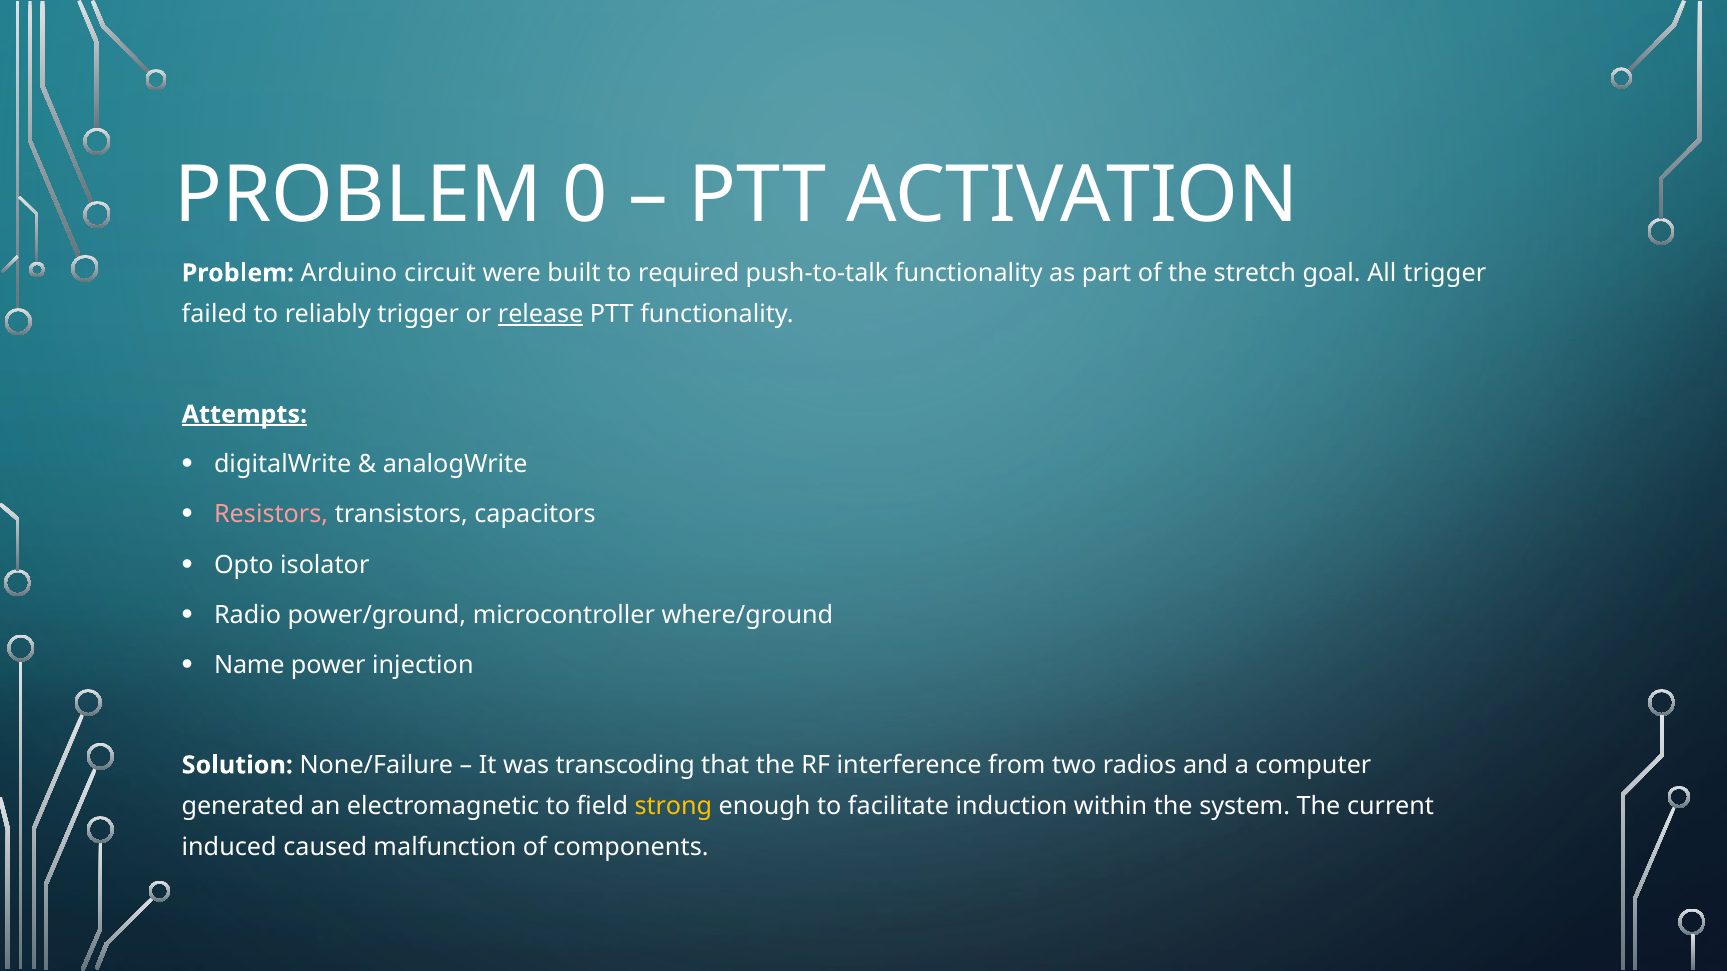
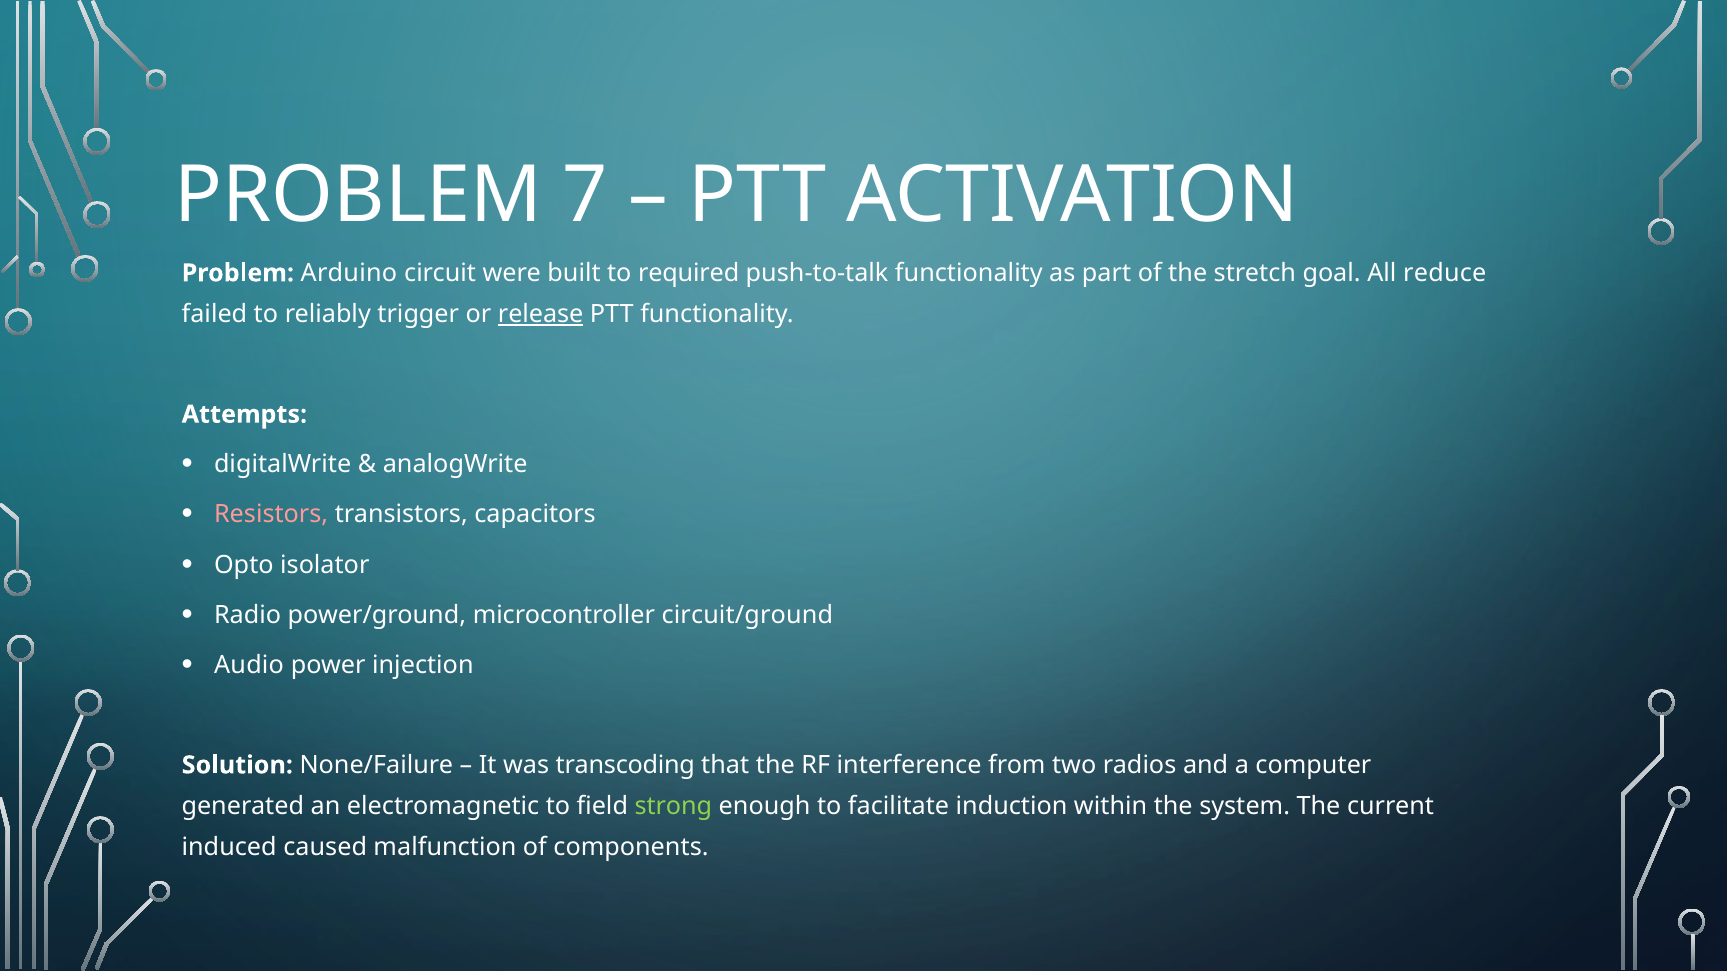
0: 0 -> 7
All trigger: trigger -> reduce
Attempts underline: present -> none
where/ground: where/ground -> circuit/ground
Name: Name -> Audio
strong colour: yellow -> light green
